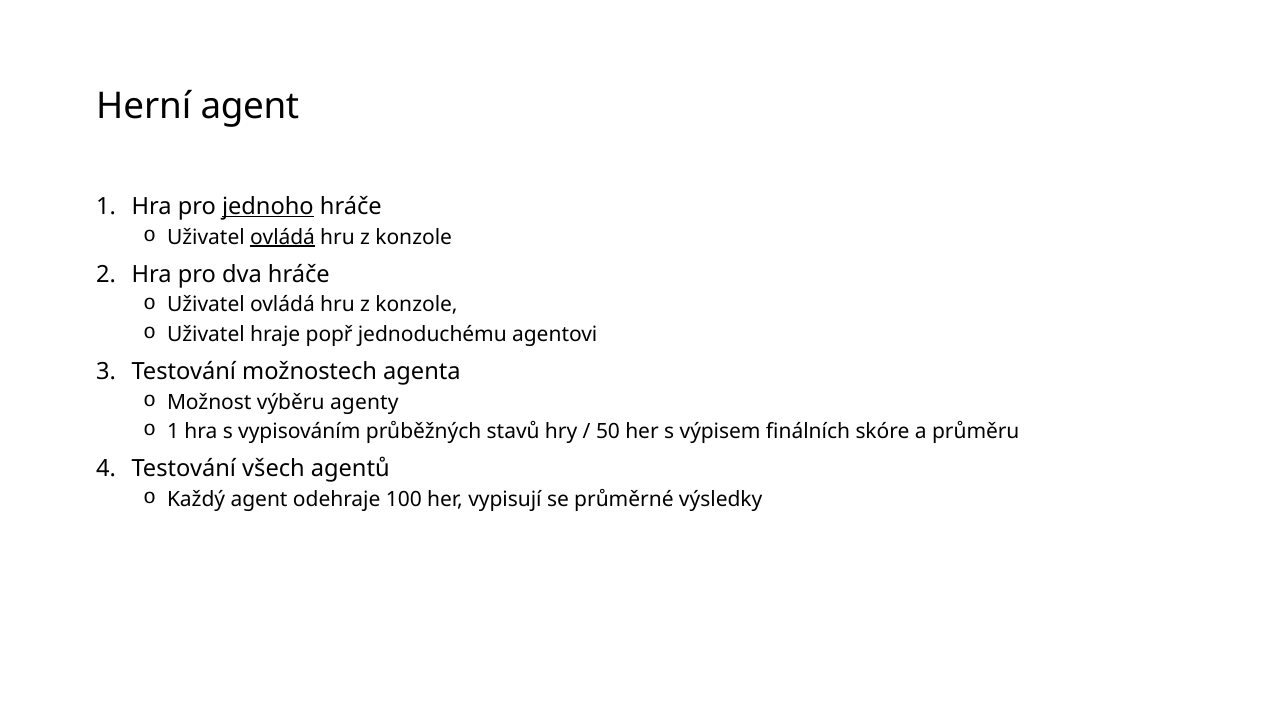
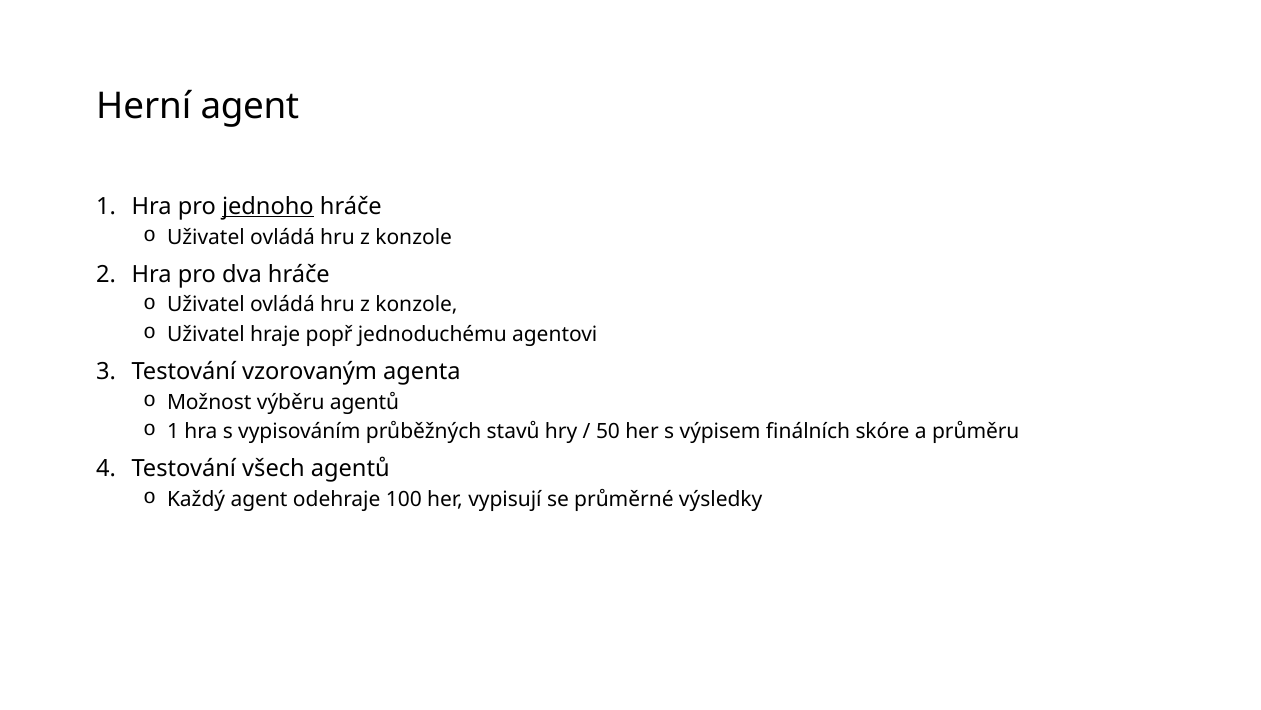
ovládá at (283, 237) underline: present -> none
možnostech: možnostech -> vzorovaným
výběru agenty: agenty -> agentů
